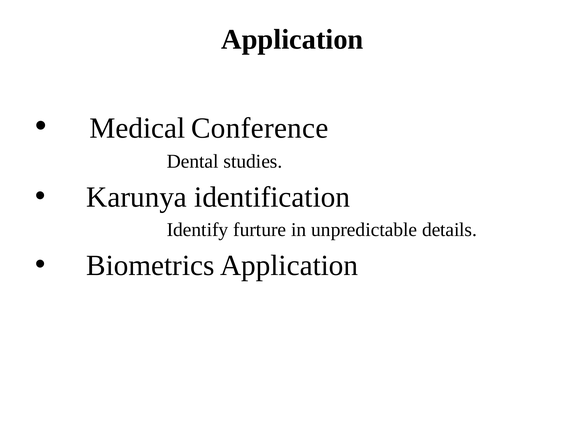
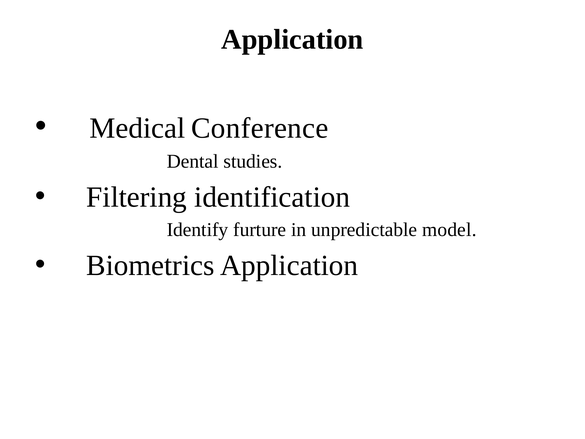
Karunya: Karunya -> Filtering
details: details -> model
